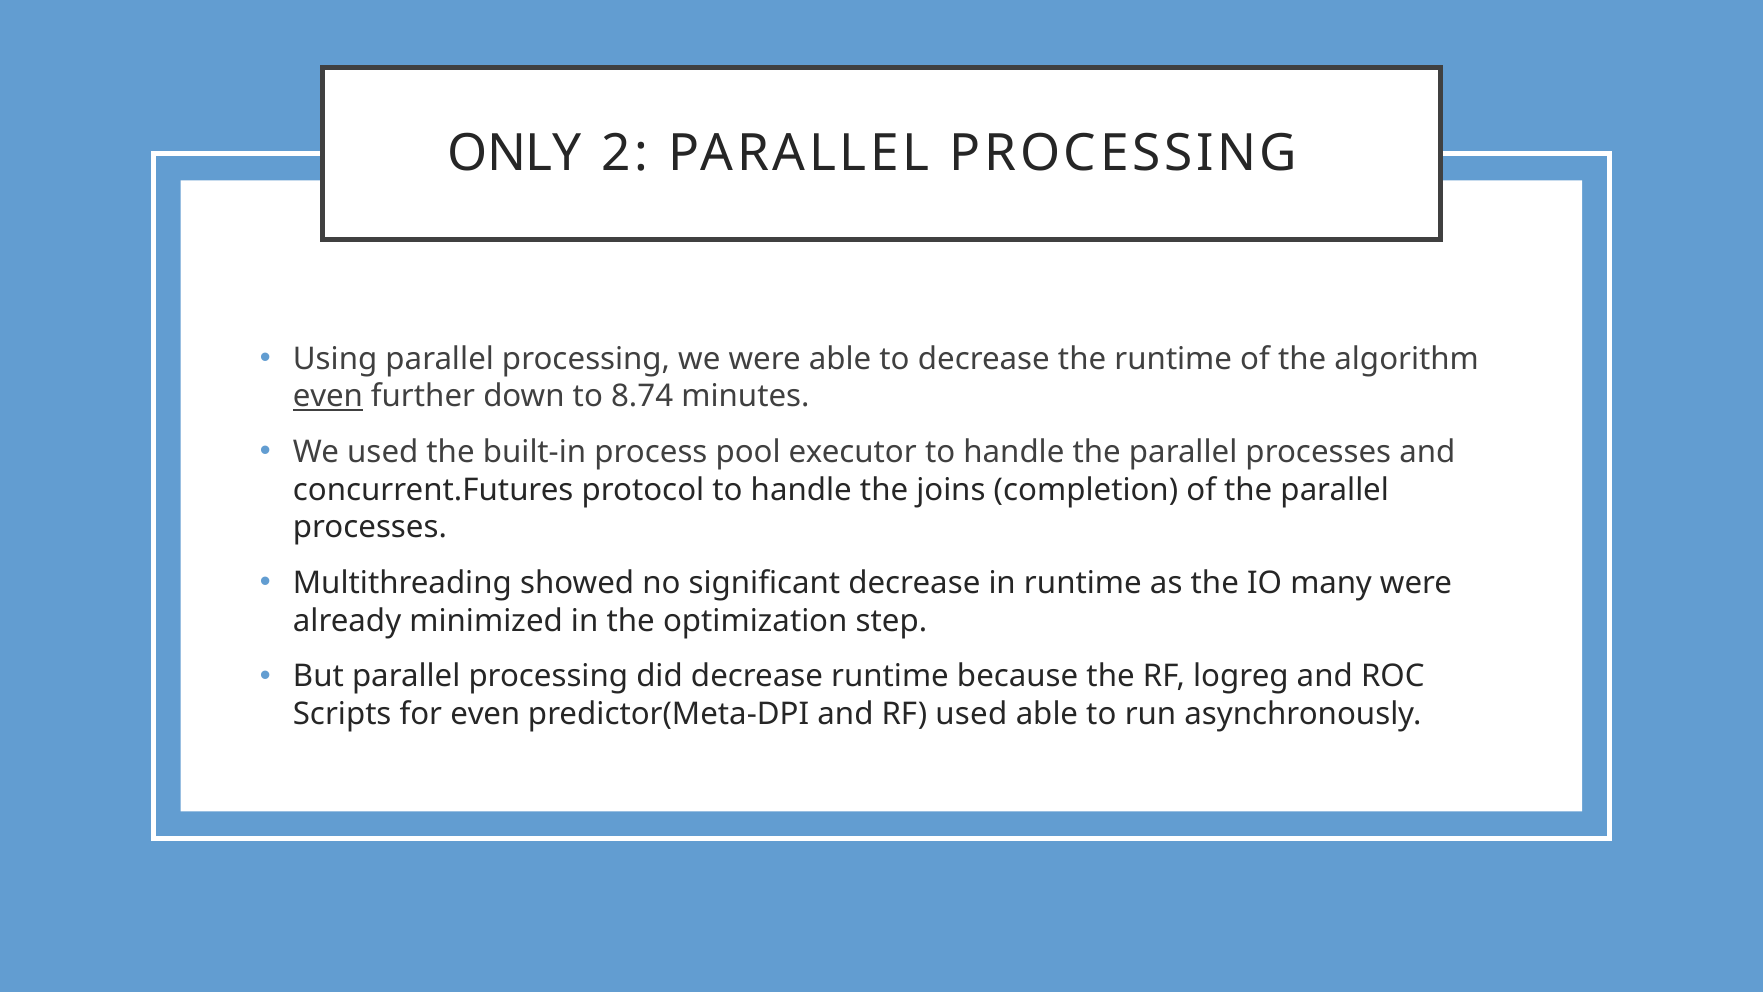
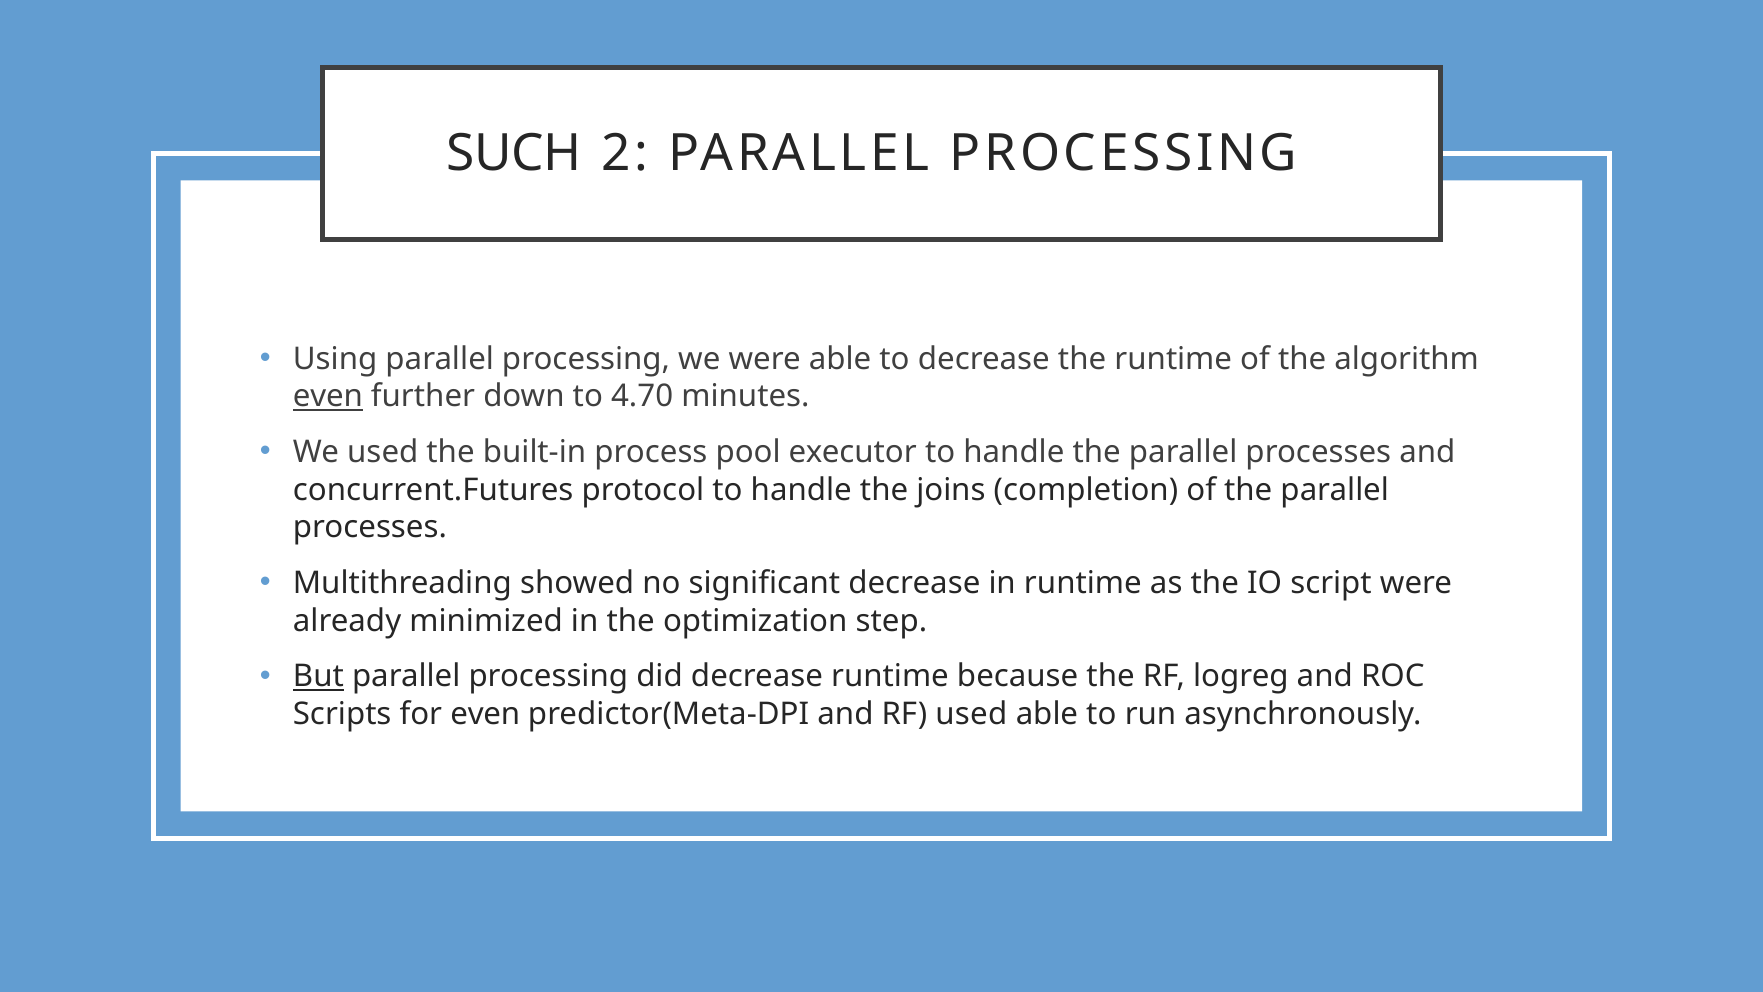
ONLY: ONLY -> SUCH
8.74: 8.74 -> 4.70
many: many -> script
But underline: none -> present
